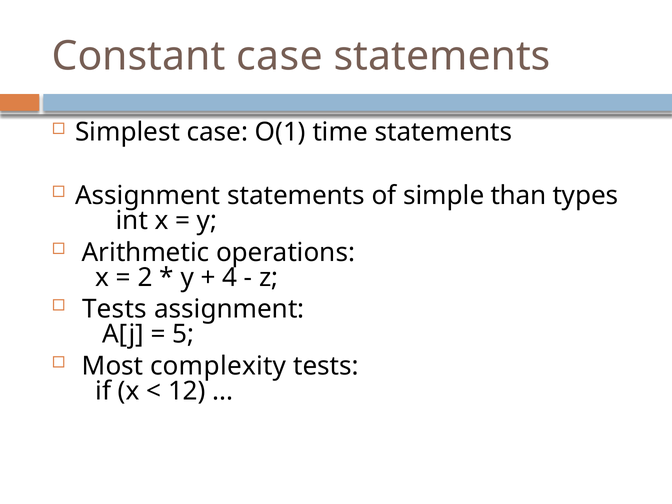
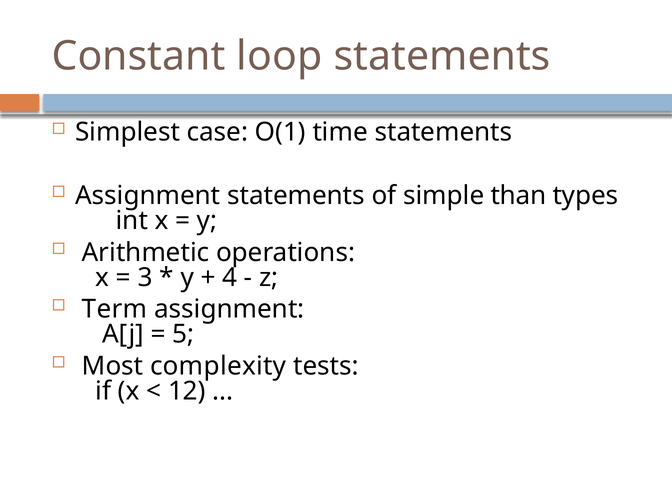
Constant case: case -> loop
2: 2 -> 3
Tests at (115, 309): Tests -> Term
